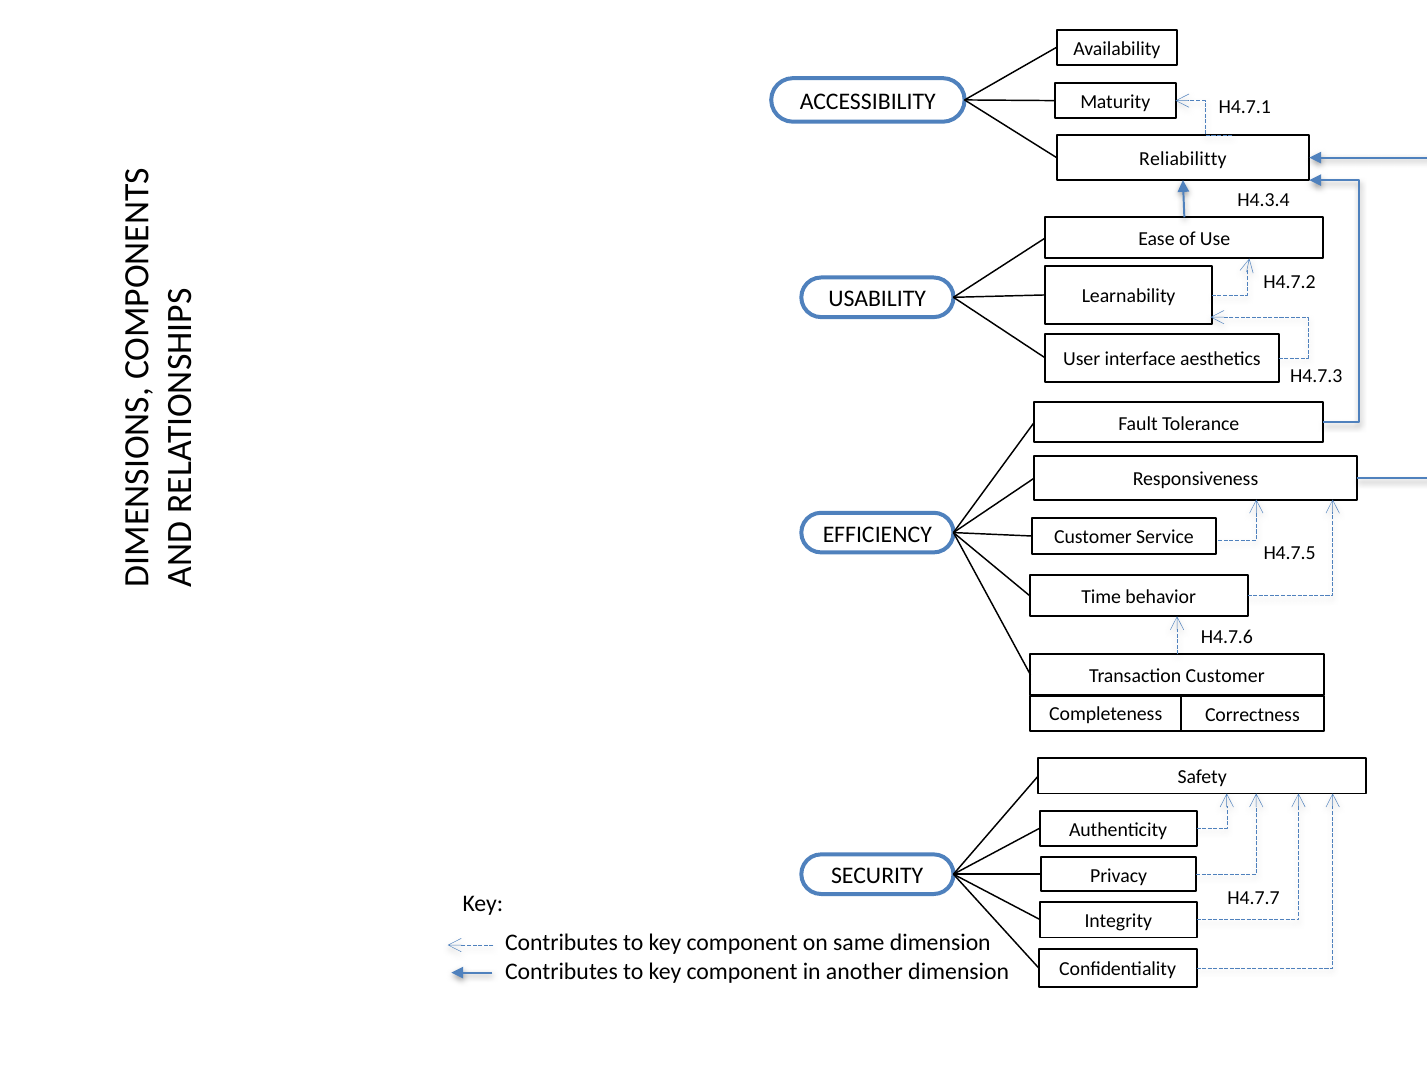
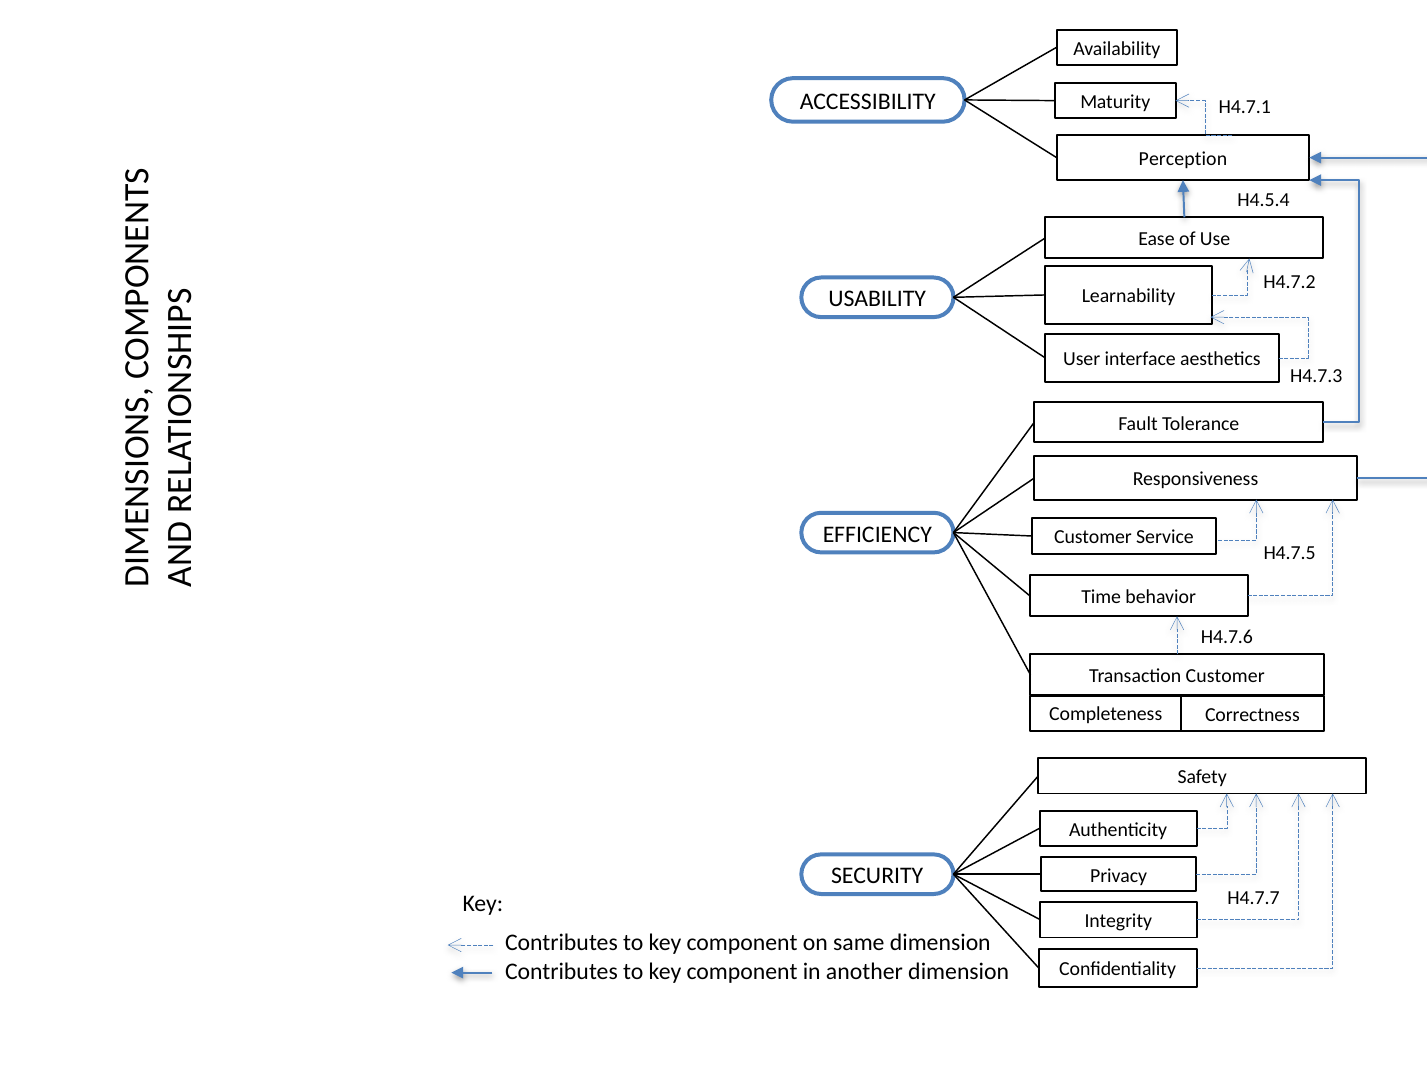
Reliabilitty: Reliabilitty -> Perception
H4.3.4: H4.3.4 -> H4.5.4
